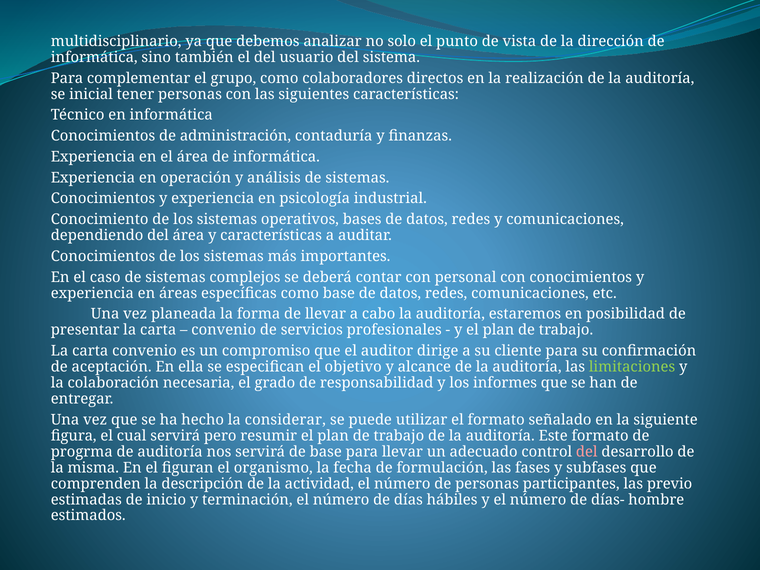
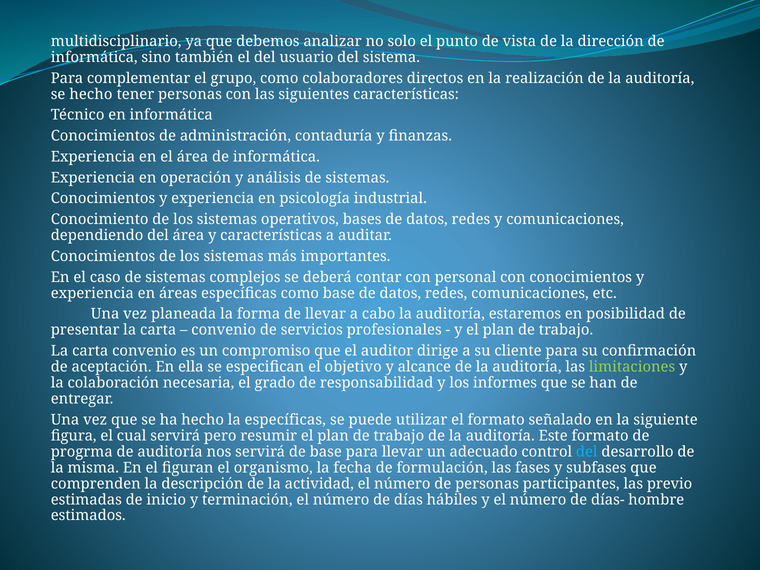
se inicial: inicial -> hecho
la considerar: considerar -> específicas
del at (587, 452) colour: pink -> light blue
